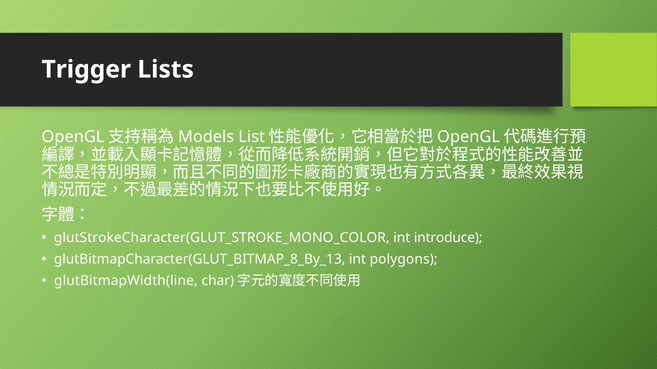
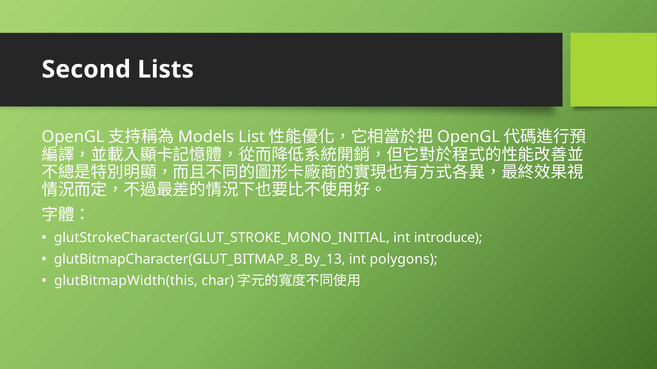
Trigger: Trigger -> Second
glutStrokeCharacter(GLUT_STROKE_MONO_COLOR: glutStrokeCharacter(GLUT_STROKE_MONO_COLOR -> glutStrokeCharacter(GLUT_STROKE_MONO_INITIAL
glutBitmapWidth(line: glutBitmapWidth(line -> glutBitmapWidth(this
